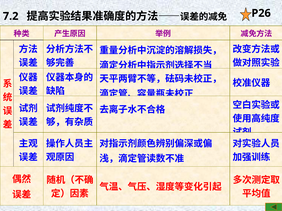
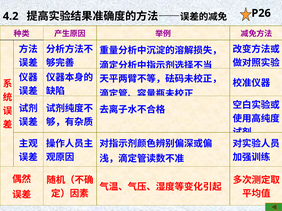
7.2: 7.2 -> 4.2
